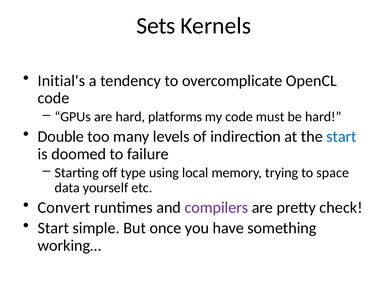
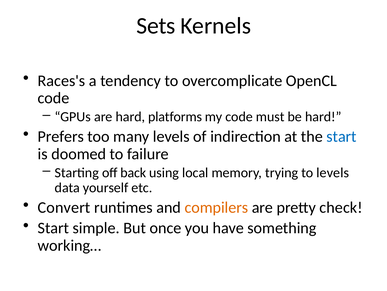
Initial's: Initial's -> Races's
Double: Double -> Prefers
type: type -> back
to space: space -> levels
compilers colour: purple -> orange
